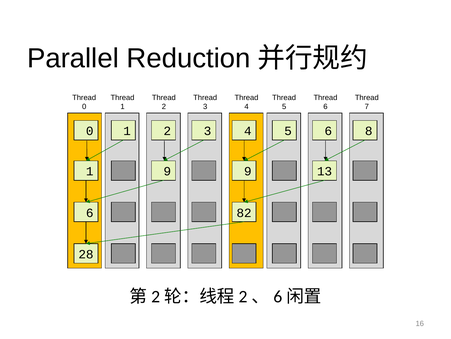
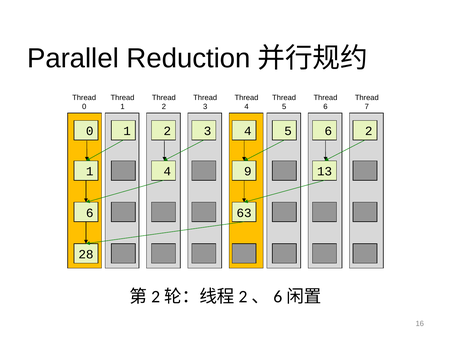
6 8: 8 -> 2
1 9: 9 -> 4
82: 82 -> 63
